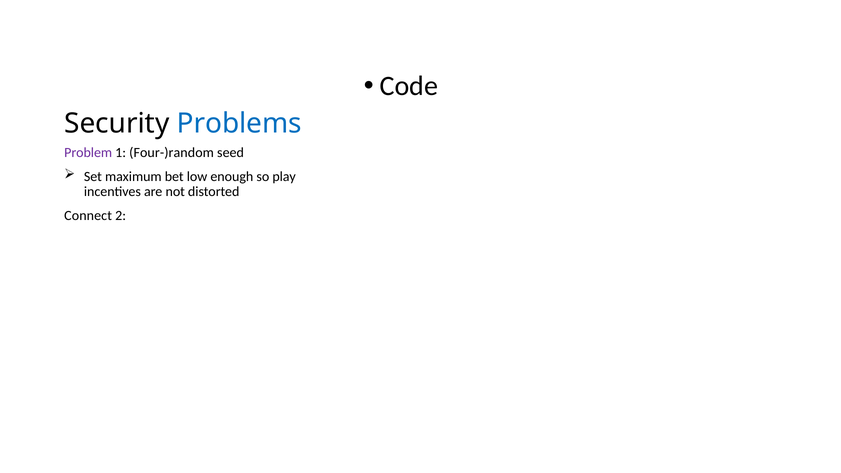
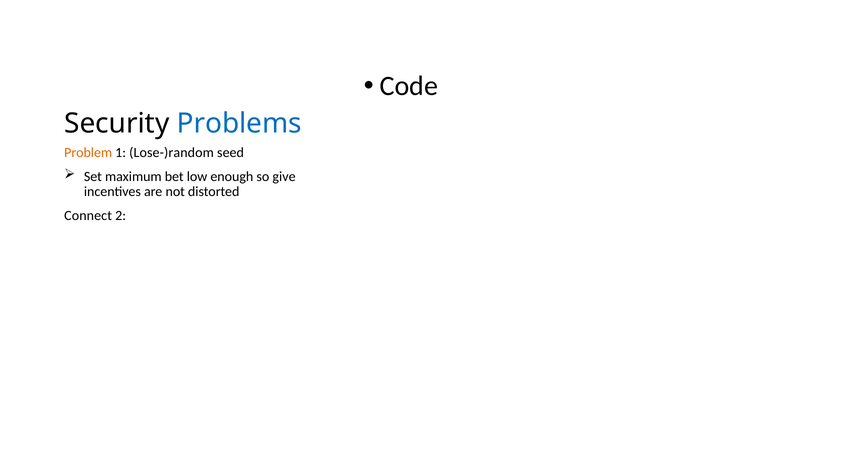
Problem colour: purple -> orange
Four-)random: Four-)random -> Lose-)random
play: play -> give
